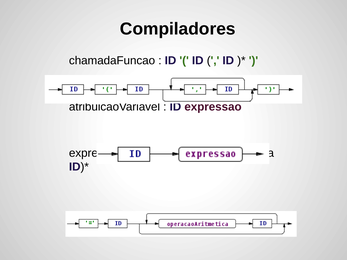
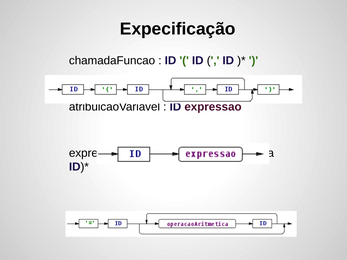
Compiladores: Compiladores -> Expecificação
